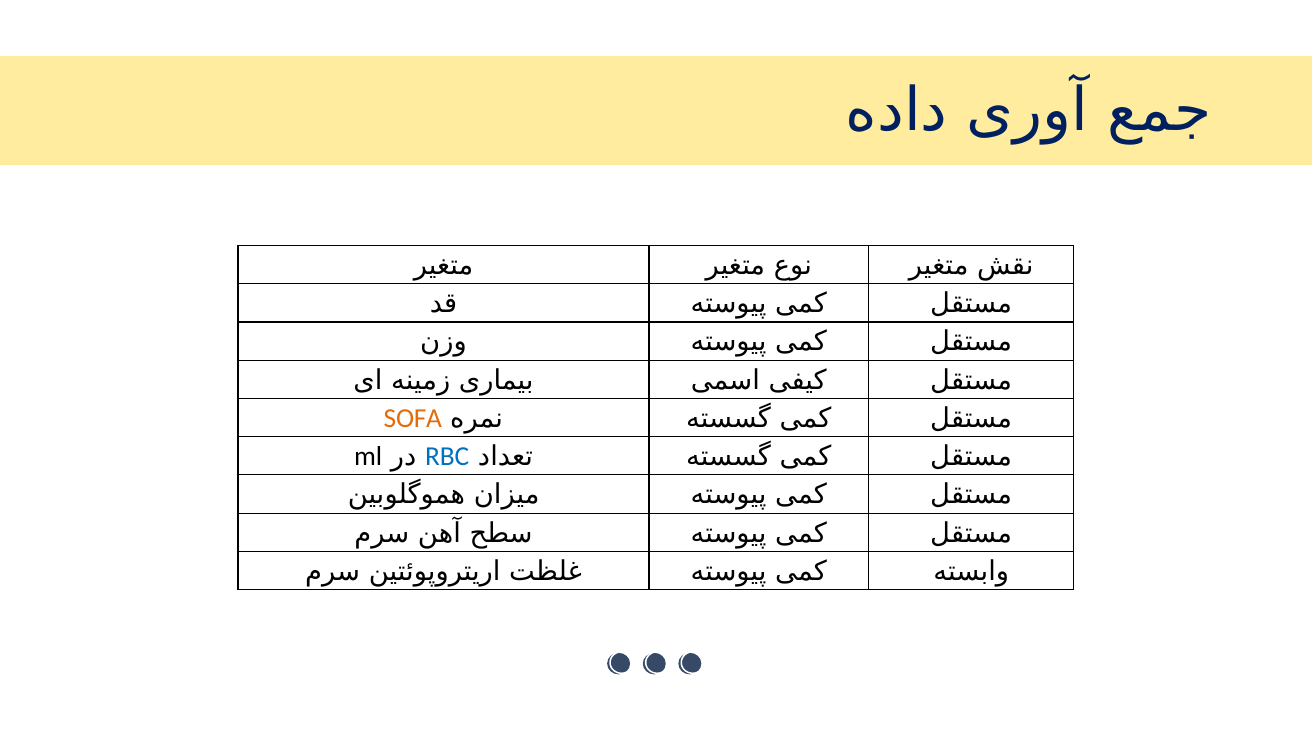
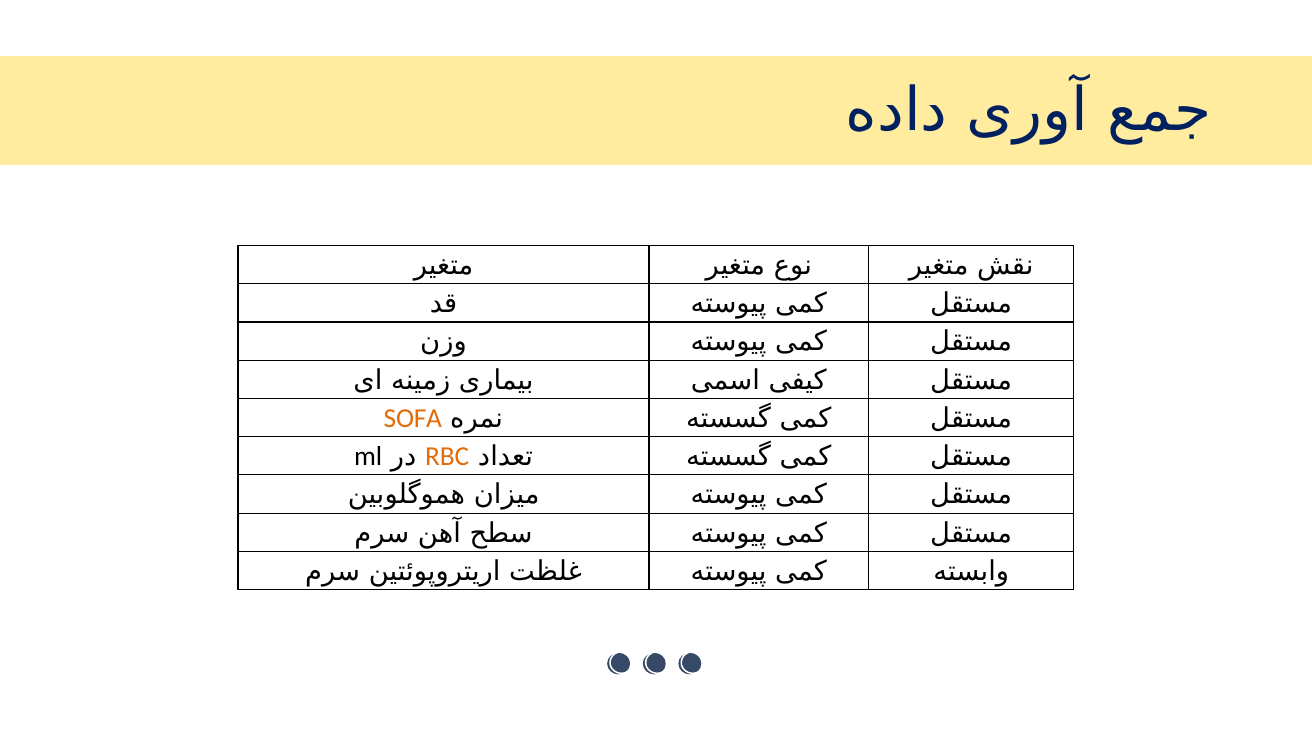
RBC colour: blue -> orange
